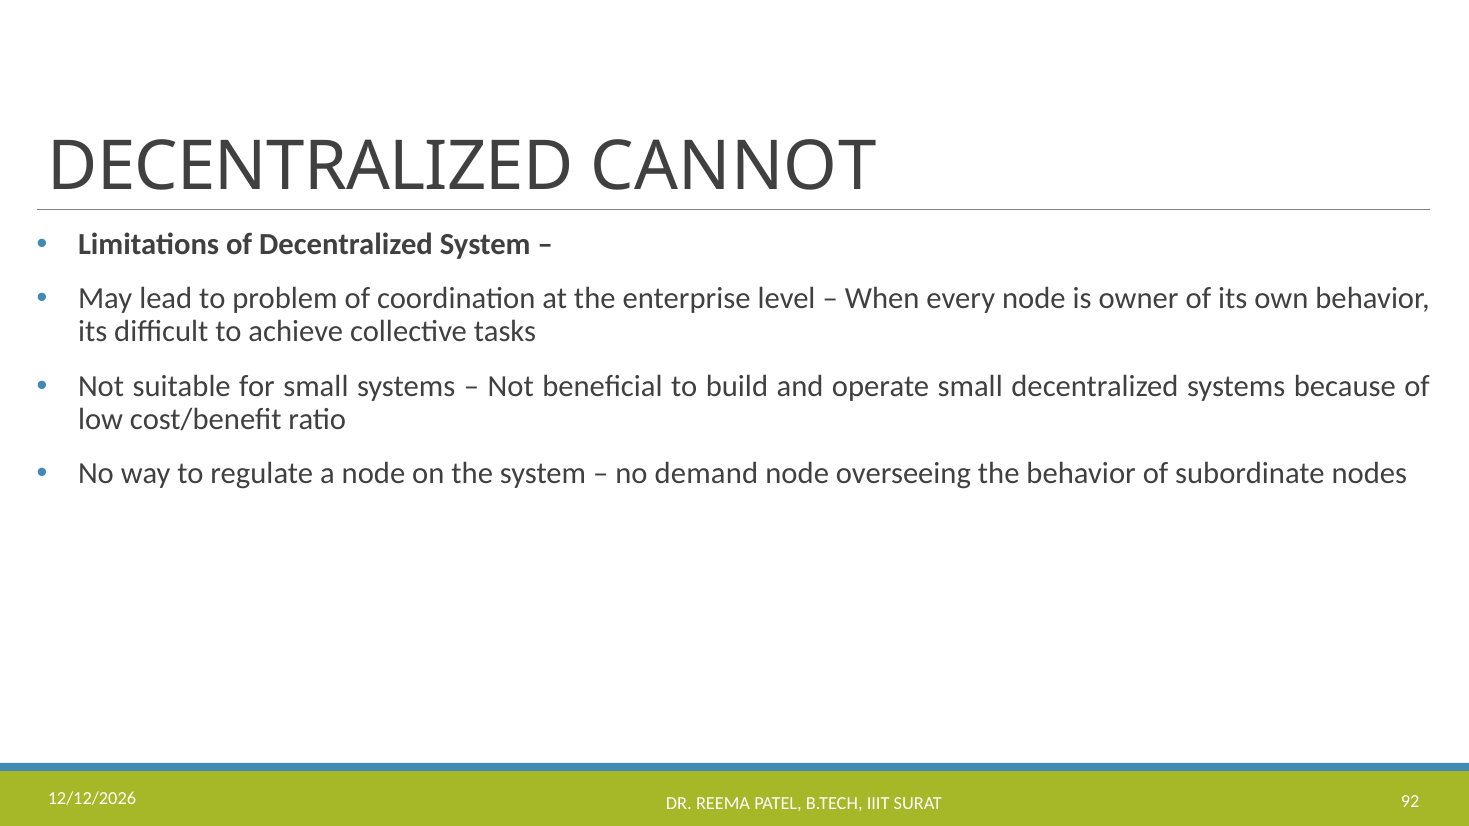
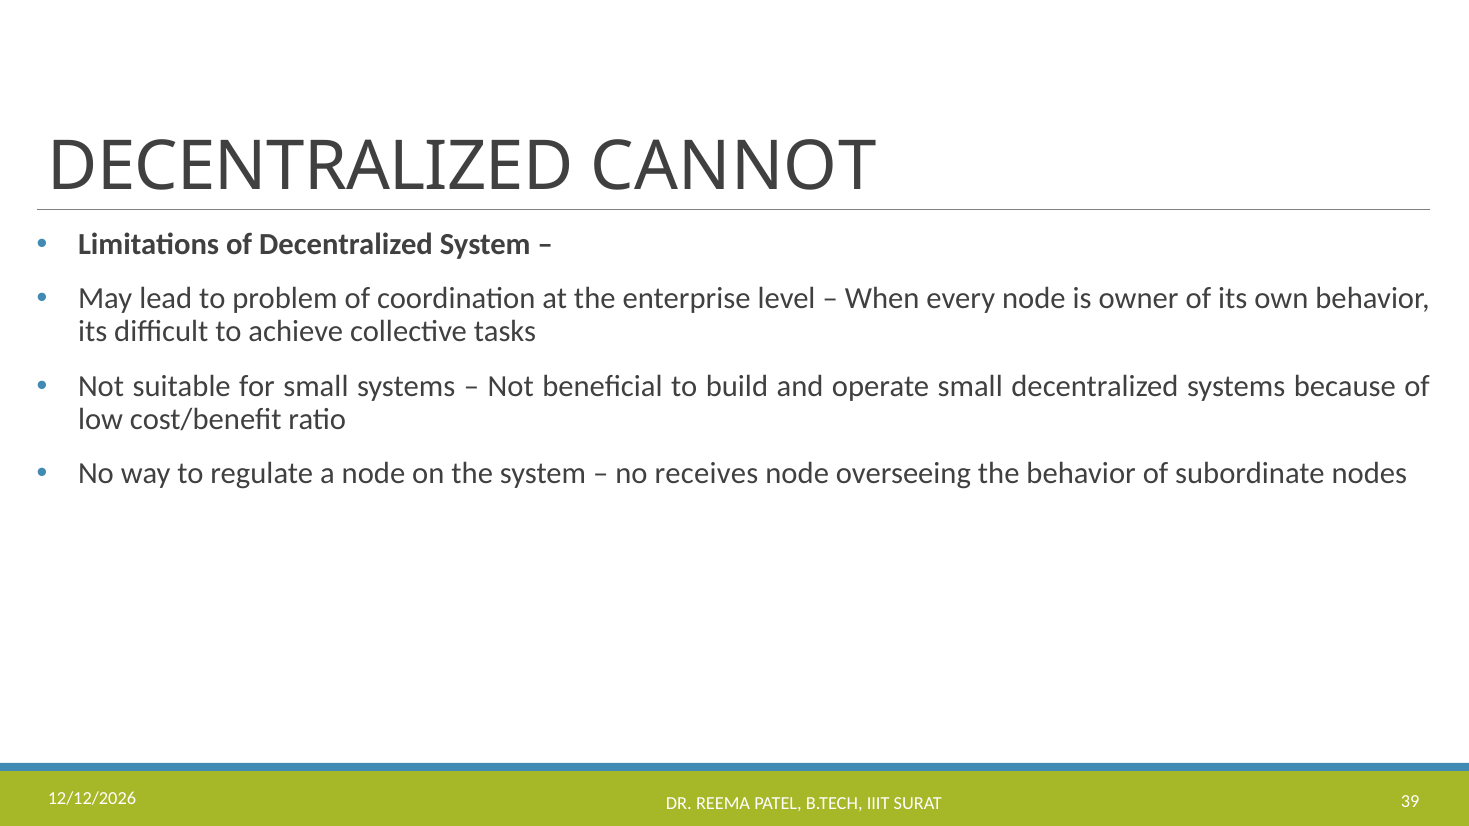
demand: demand -> receives
92: 92 -> 39
